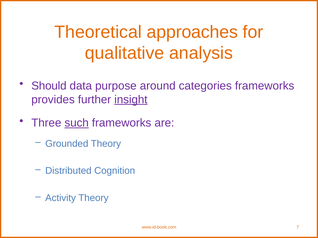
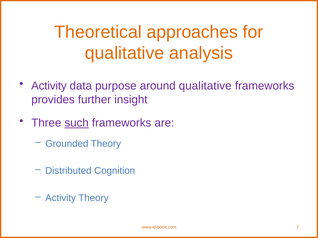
Should at (49, 86): Should -> Activity
around categories: categories -> qualitative
insight underline: present -> none
